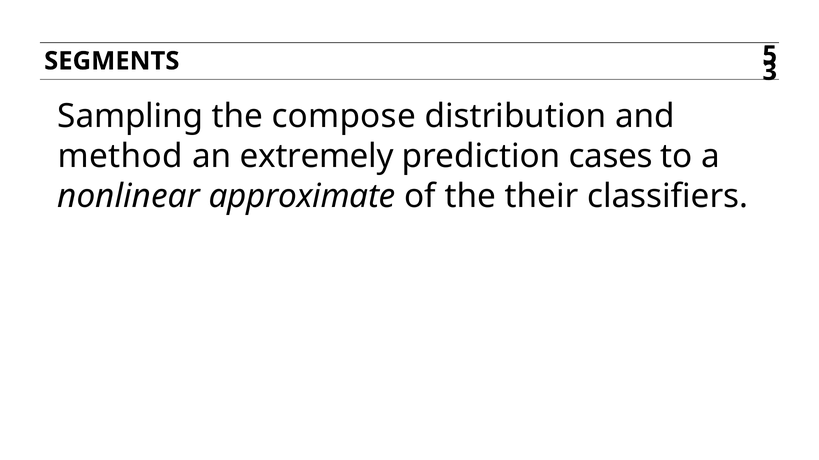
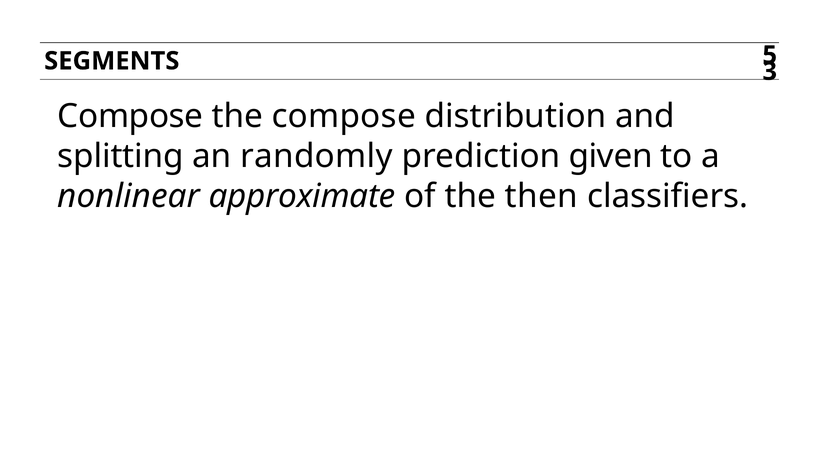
Sampling at (130, 116): Sampling -> Compose
method: method -> splitting
extremely: extremely -> randomly
cases: cases -> given
their: their -> then
